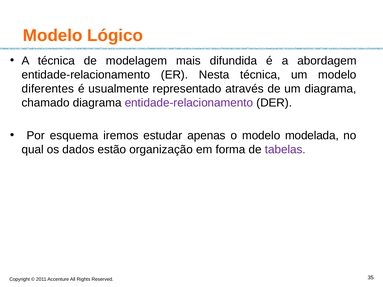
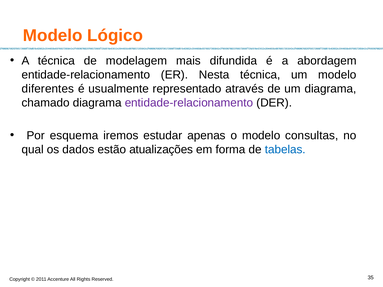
modelada: modelada -> consultas
organização: organização -> atualizações
tabelas colour: purple -> blue
